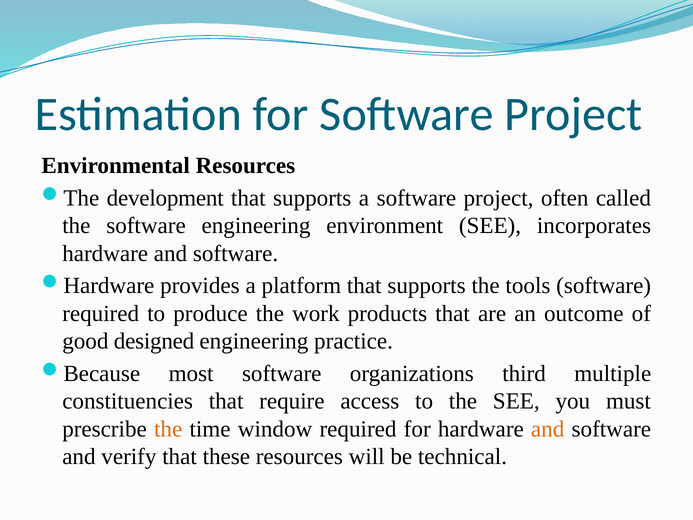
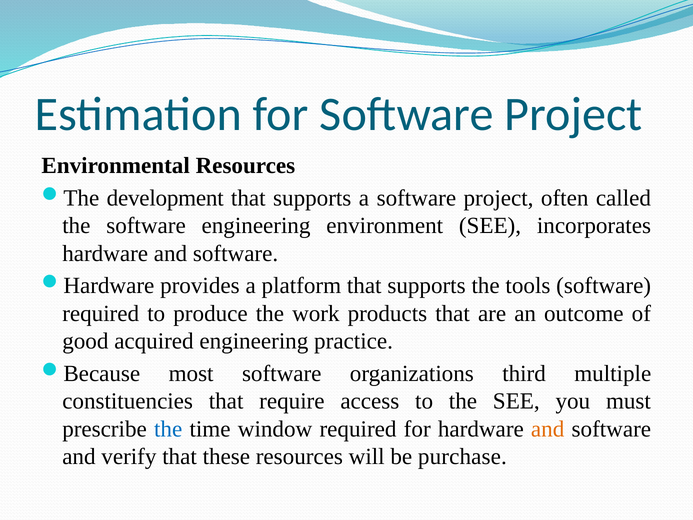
designed: designed -> acquired
the at (168, 429) colour: orange -> blue
technical: technical -> purchase
